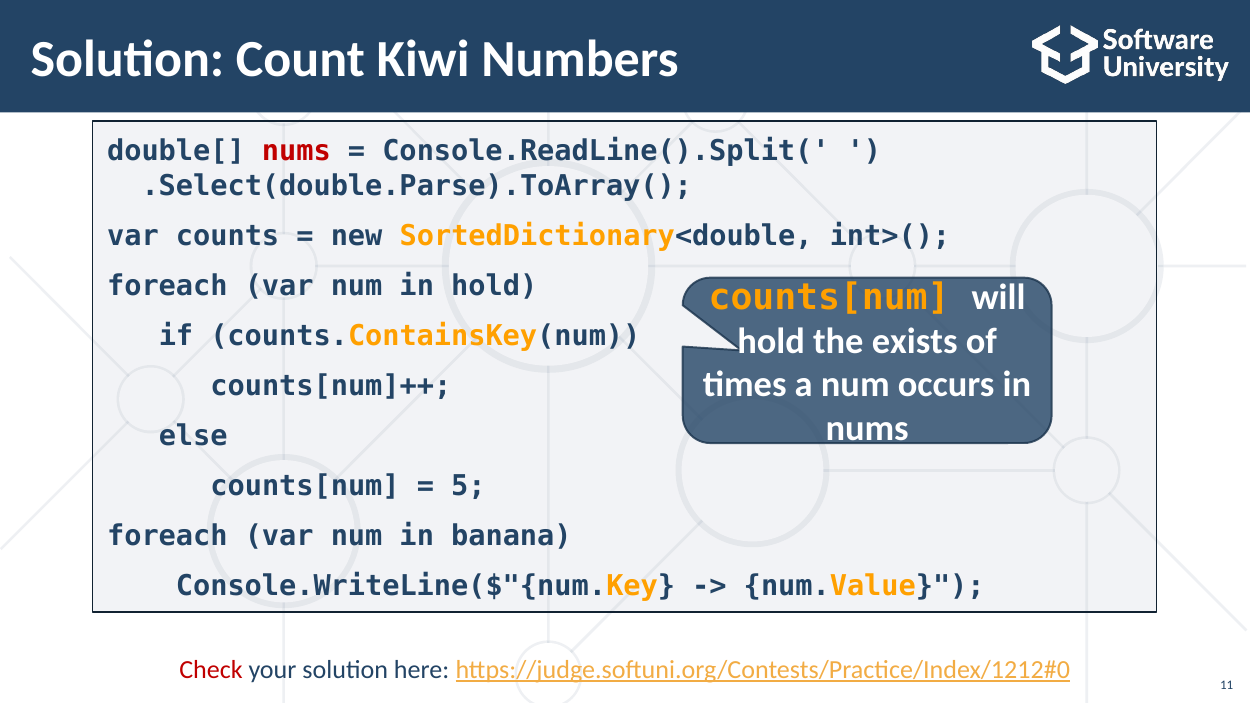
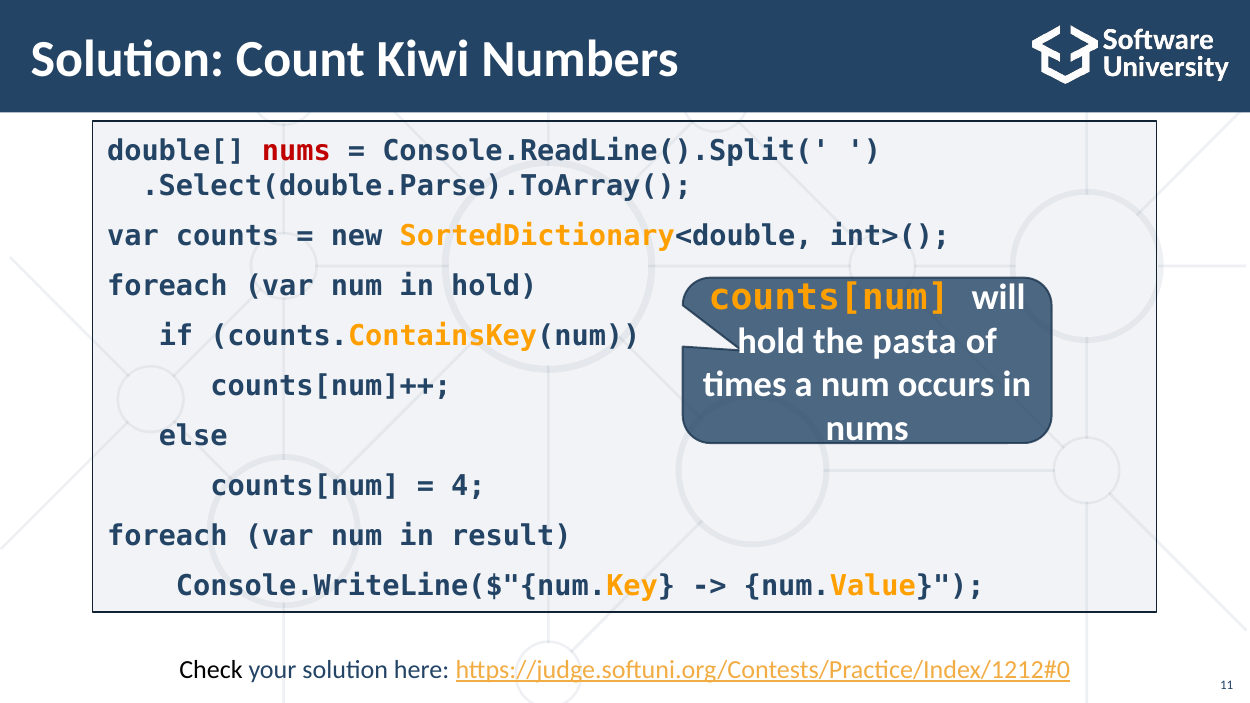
exists: exists -> pasta
5: 5 -> 4
banana: banana -> result
Check colour: red -> black
